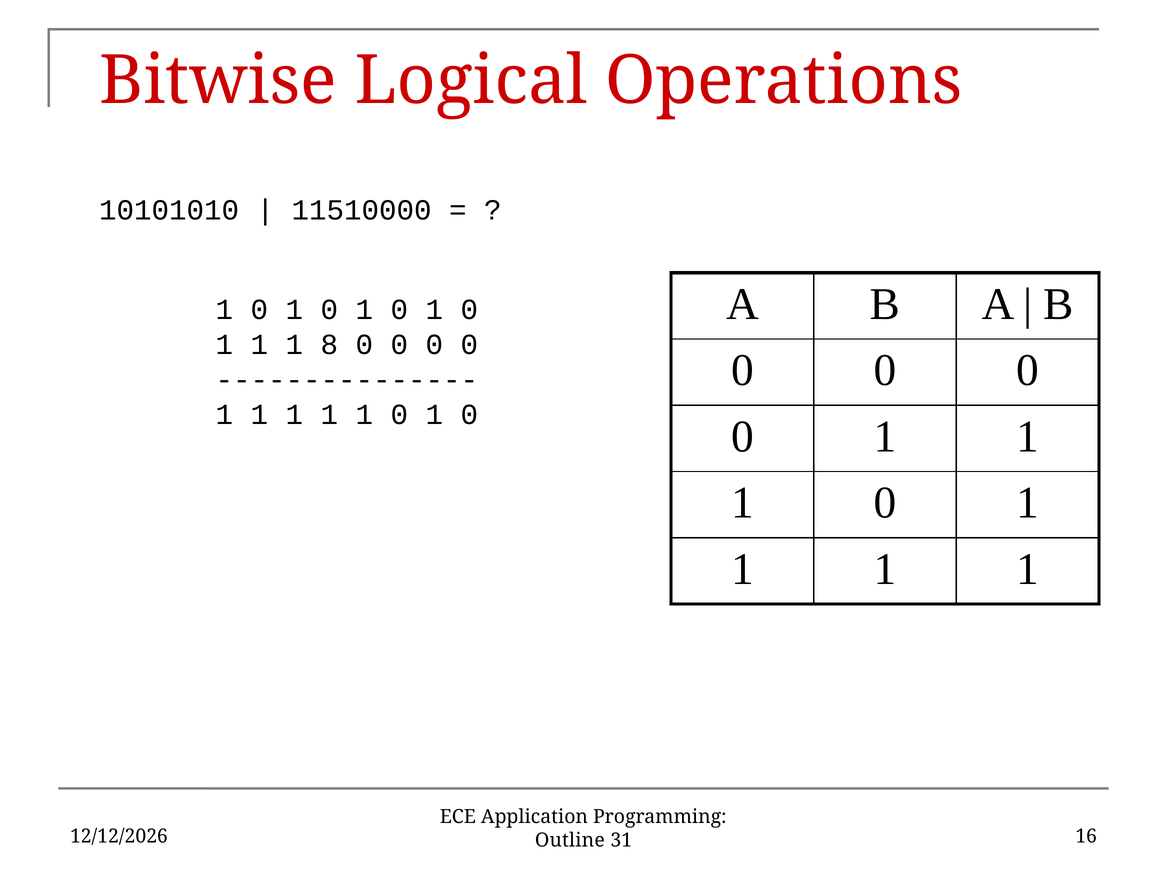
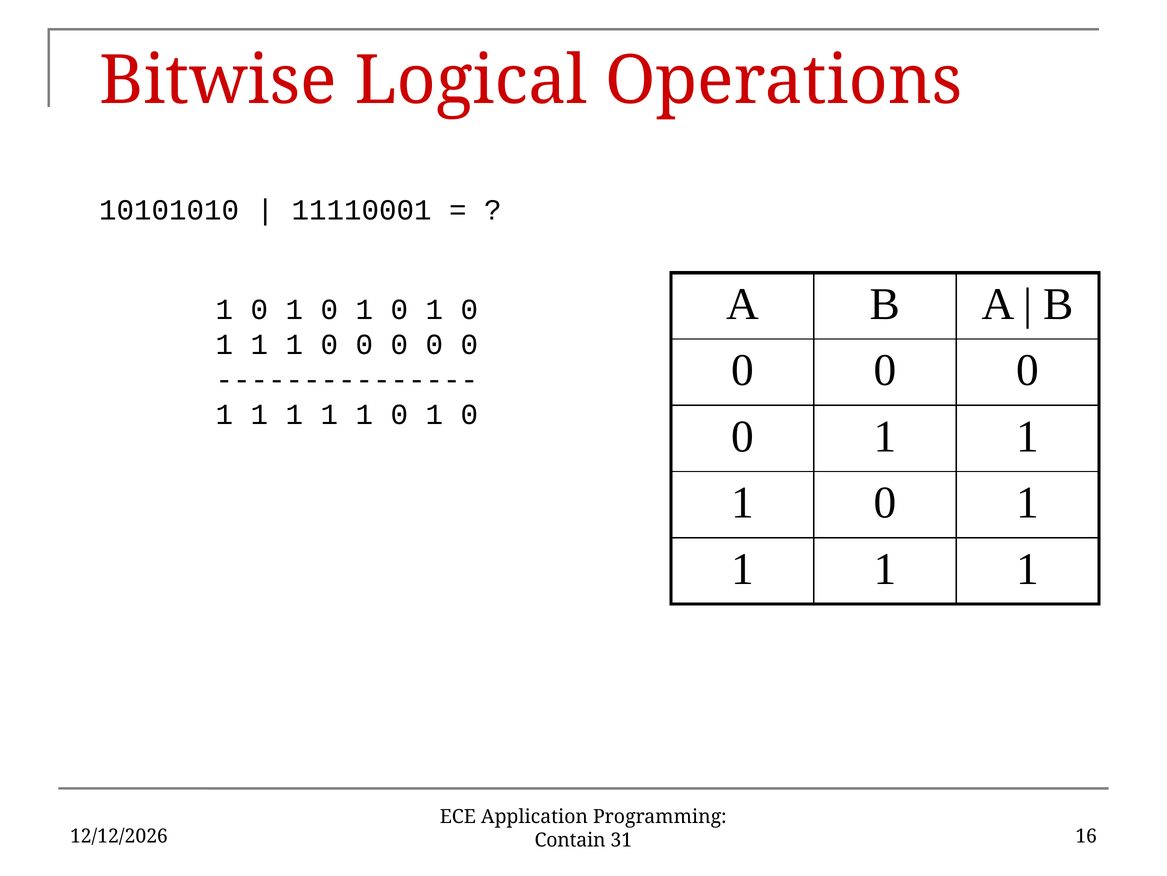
11510000: 11510000 -> 11110001
8 at (329, 344): 8 -> 0
Outline: Outline -> Contain
